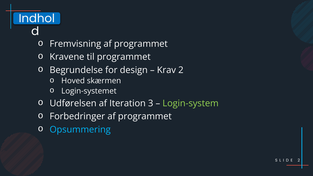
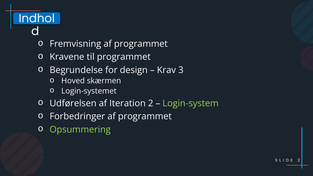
Krav 2: 2 -> 3
Iteration 3: 3 -> 2
Opsummering colour: light blue -> light green
